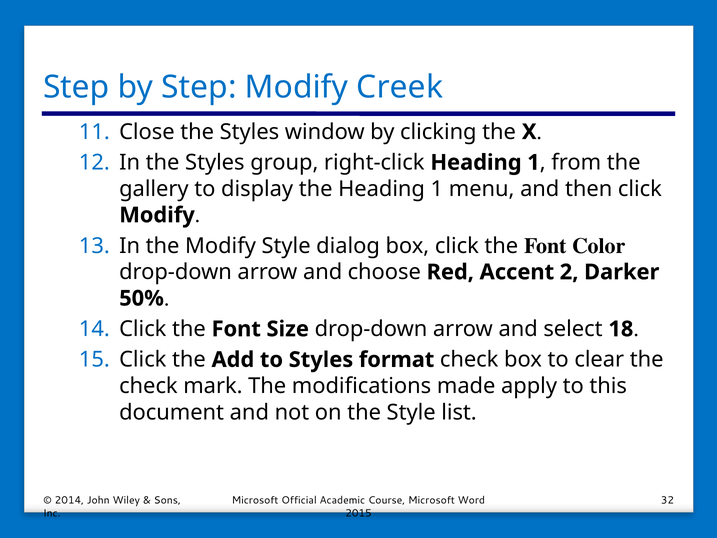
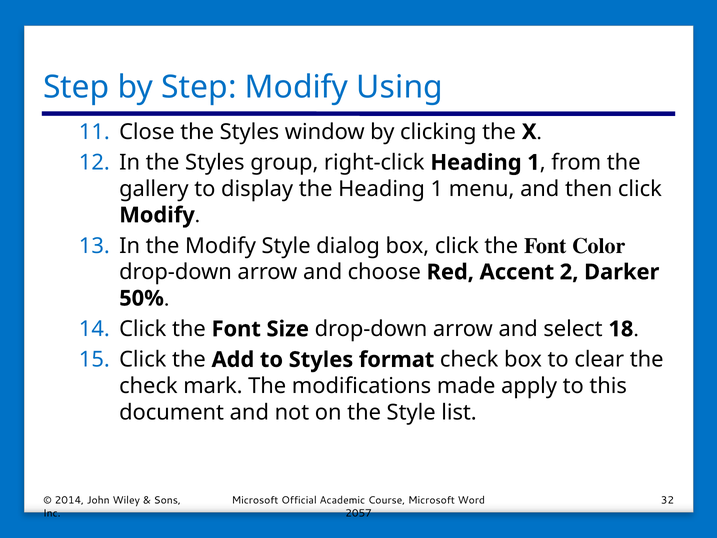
Creek: Creek -> Using
2015: 2015 -> 2057
